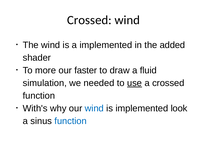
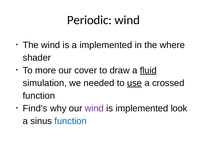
Crossed at (89, 20): Crossed -> Periodic
added: added -> where
faster: faster -> cover
fluid underline: none -> present
With's: With's -> Find's
wind at (94, 109) colour: blue -> purple
